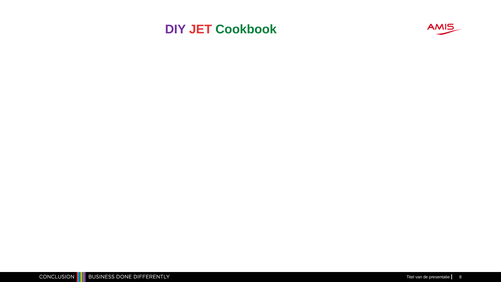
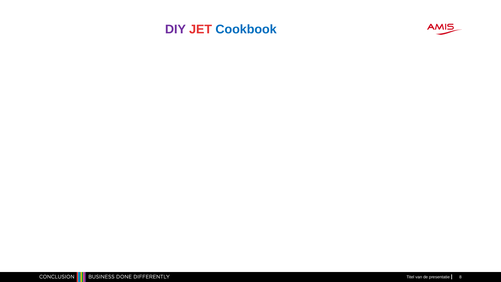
Cookbook colour: green -> blue
